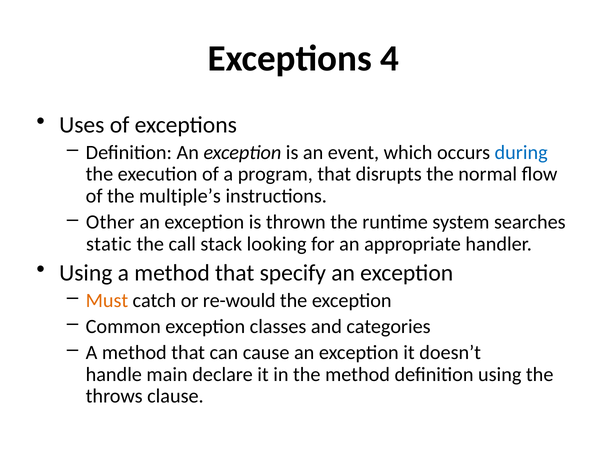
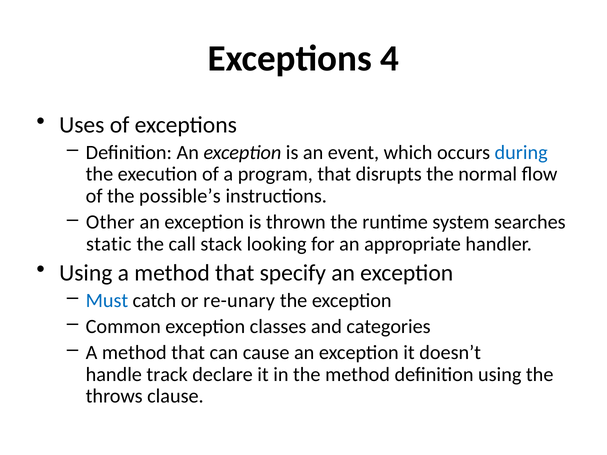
multiple’s: multiple’s -> possible’s
Must colour: orange -> blue
re-would: re-would -> re-unary
main: main -> track
